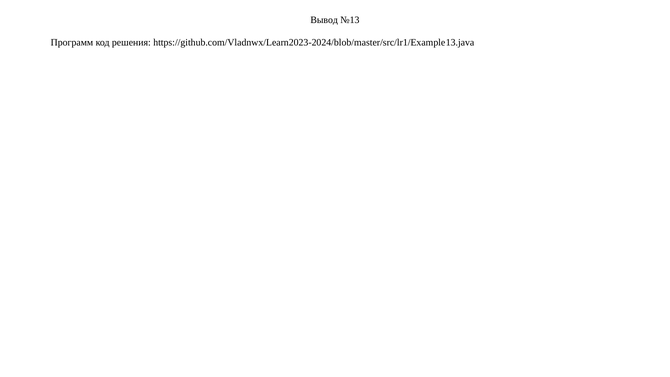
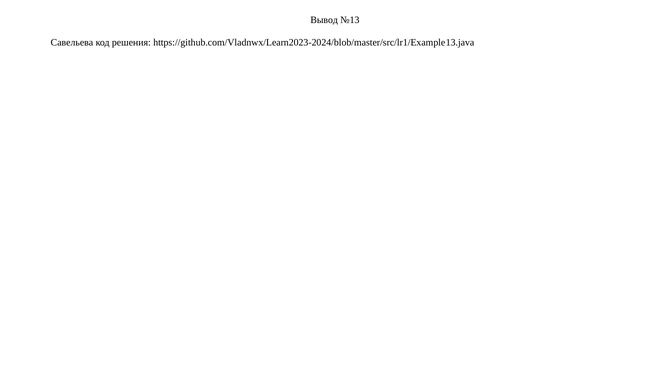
Программ: Программ -> Савельева
